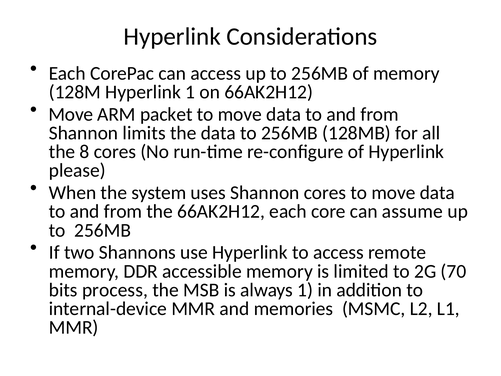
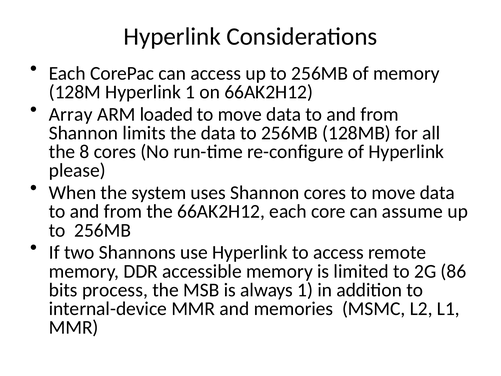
Move at (71, 114): Move -> Array
packet: packet -> loaded
70: 70 -> 86
